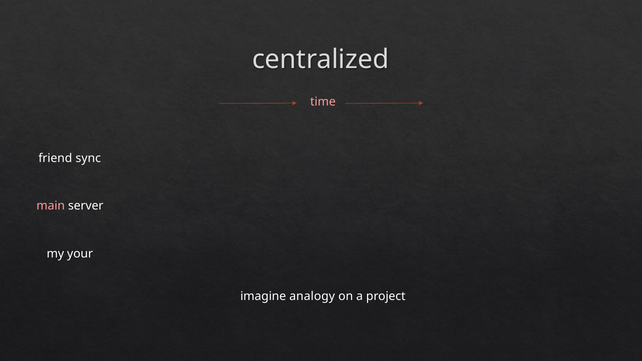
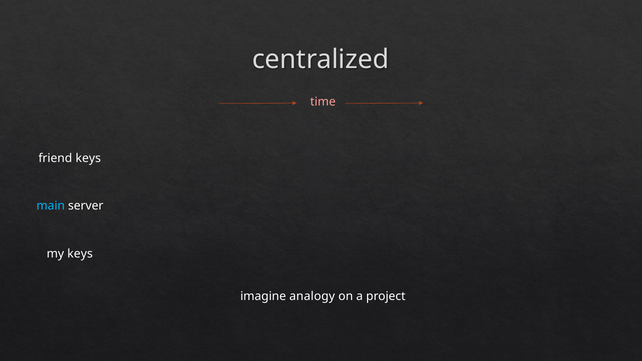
friend sync: sync -> keys
main colour: pink -> light blue
my your: your -> keys
